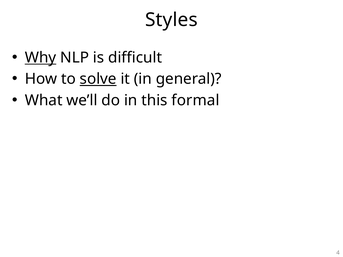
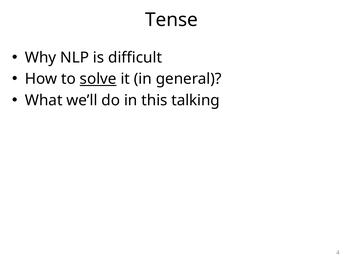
Styles: Styles -> Tense
Why underline: present -> none
formal: formal -> talking
